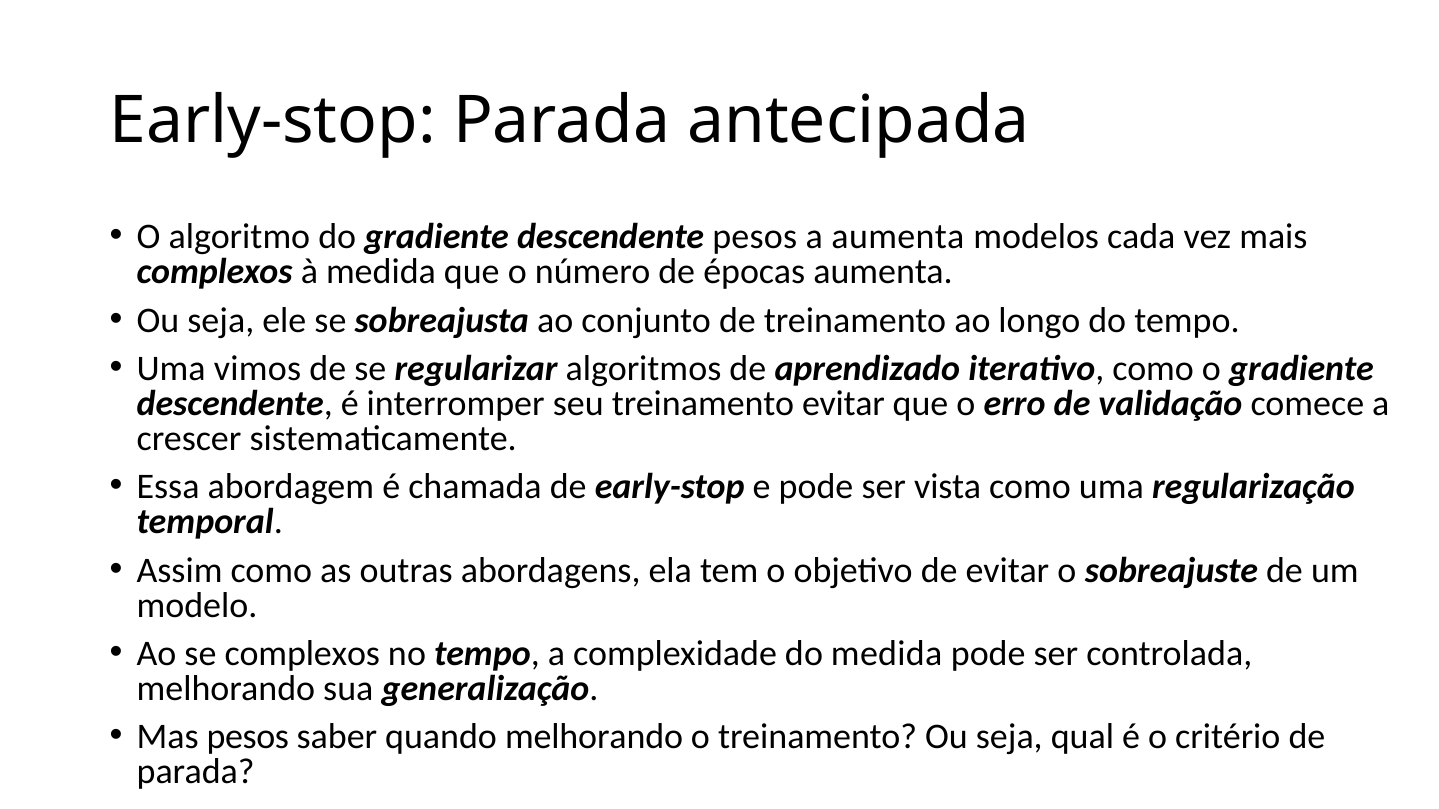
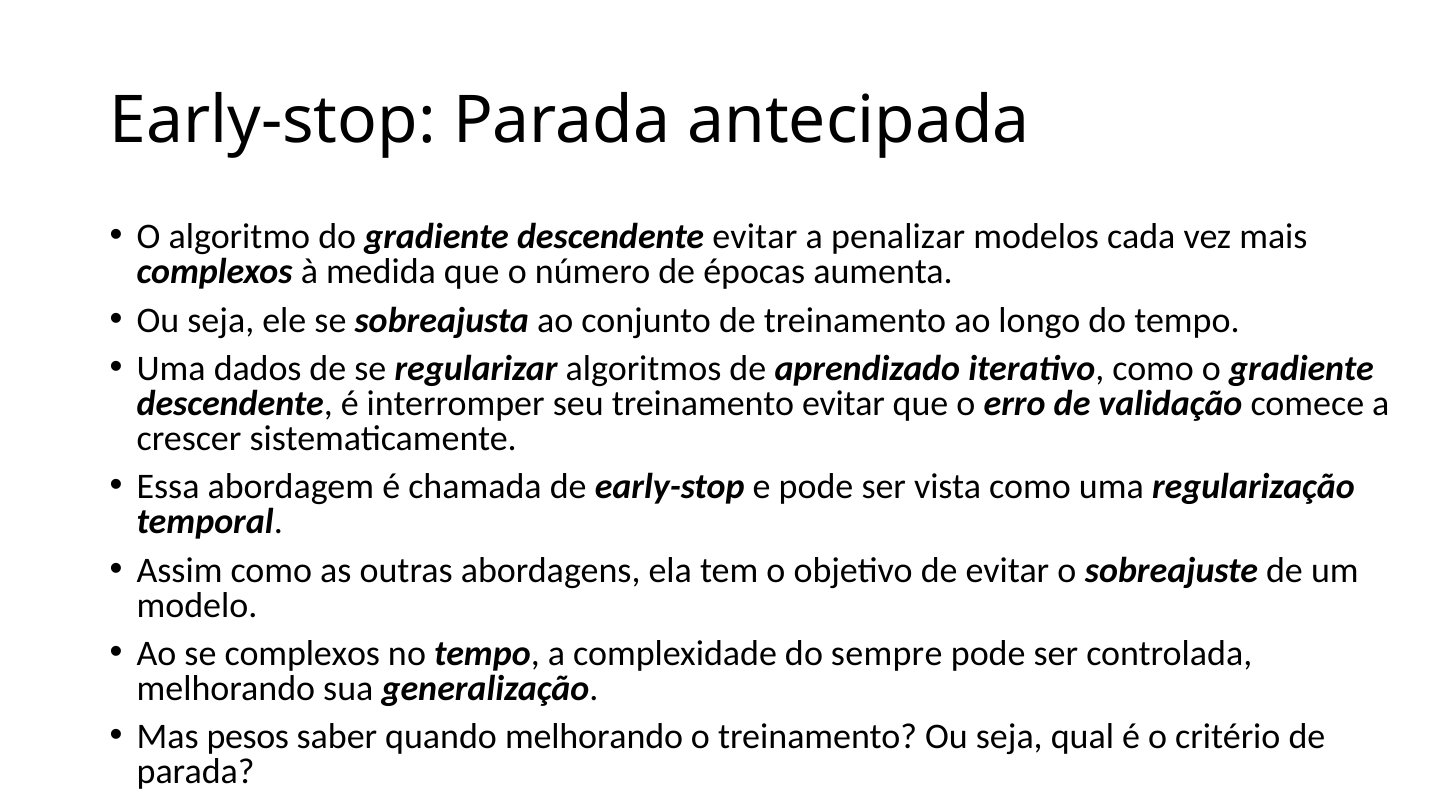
descendente pesos: pesos -> evitar
a aumenta: aumenta -> penalizar
vimos: vimos -> dados
do medida: medida -> sempre
